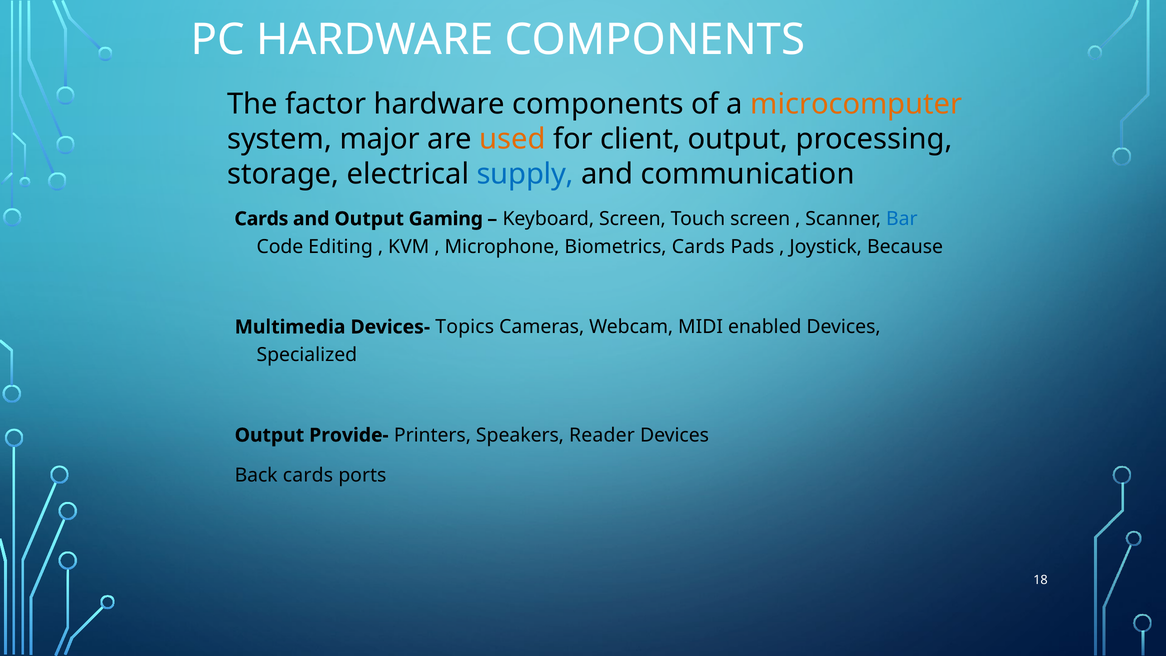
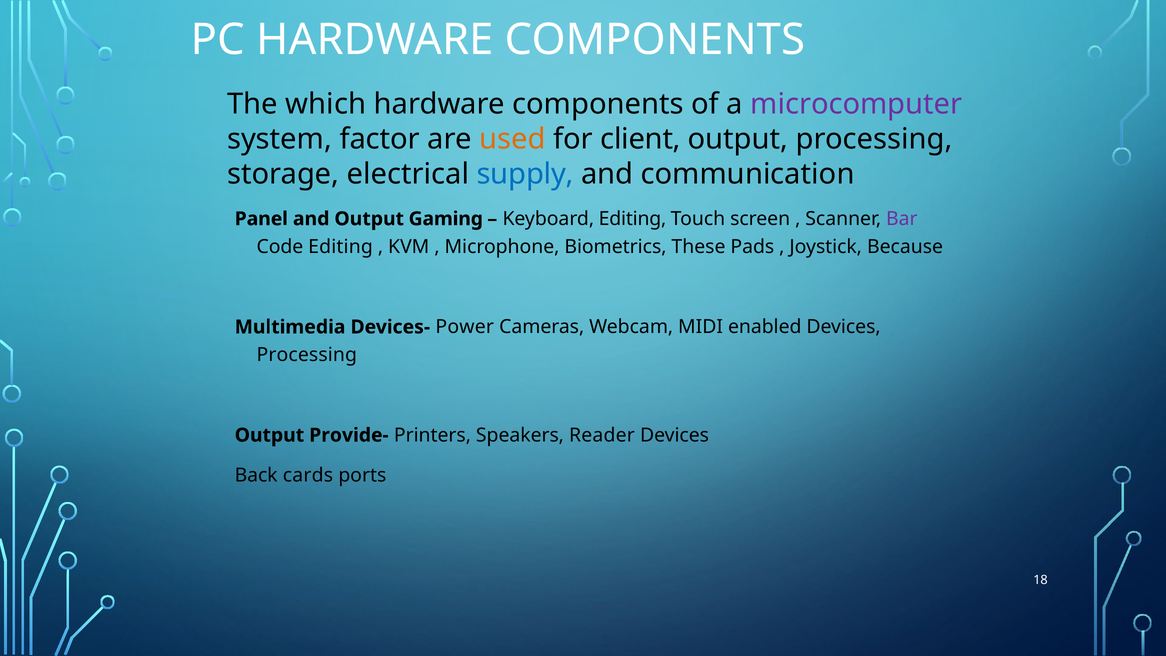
factor: factor -> which
microcomputer colour: orange -> purple
major: major -> factor
Cards at (261, 219): Cards -> Panel
Keyboard Screen: Screen -> Editing
Bar colour: blue -> purple
Biometrics Cards: Cards -> These
Topics: Topics -> Power
Specialized at (307, 355): Specialized -> Processing
